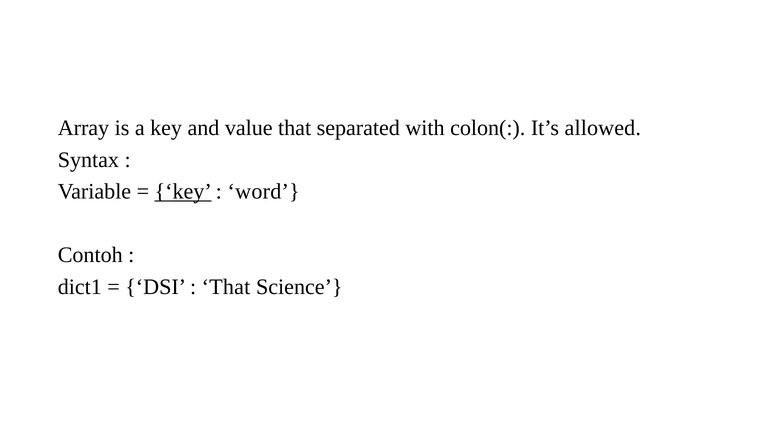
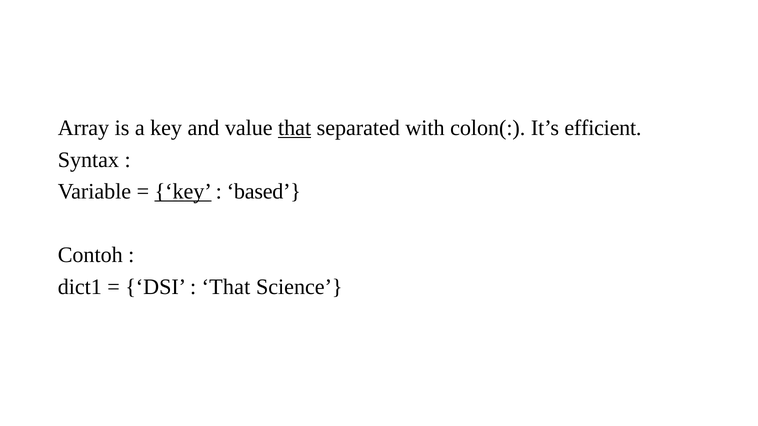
that at (295, 128) underline: none -> present
allowed: allowed -> efficient
word: word -> based
